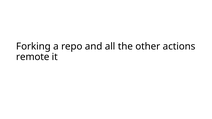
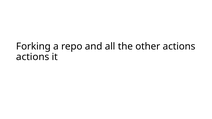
remote at (33, 57): remote -> actions
